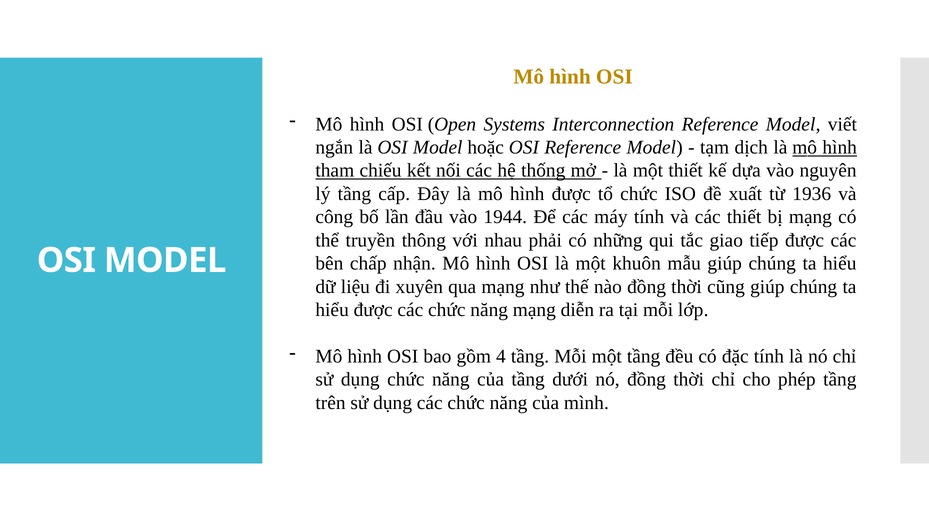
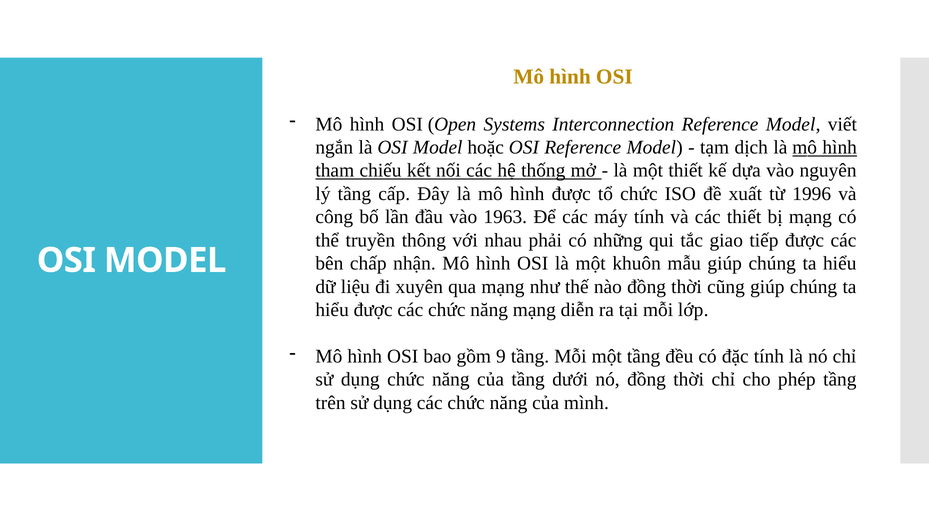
1936: 1936 -> 1996
1944: 1944 -> 1963
4: 4 -> 9
